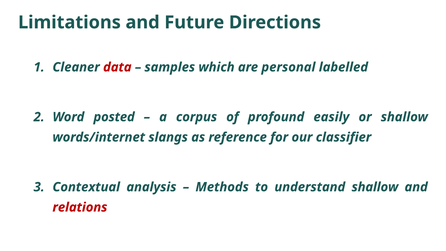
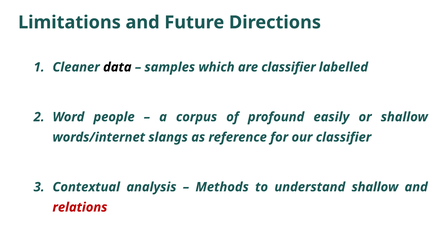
data colour: red -> black
are personal: personal -> classifier
posted: posted -> people
